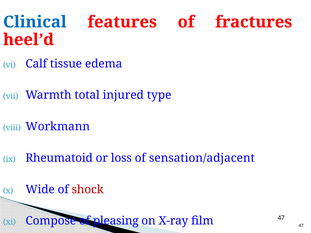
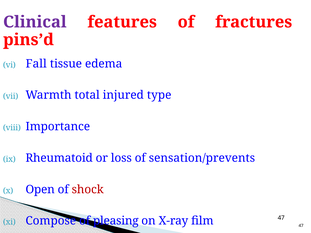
Clinical colour: blue -> purple
heel’d: heel’d -> pins’d
Calf: Calf -> Fall
Workmann: Workmann -> Importance
sensation/adjacent: sensation/adjacent -> sensation/prevents
Wide: Wide -> Open
